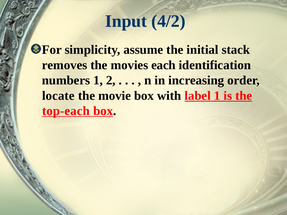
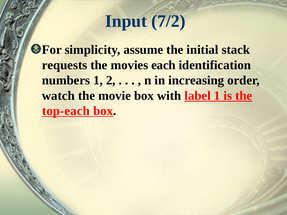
4/2: 4/2 -> 7/2
removes: removes -> requests
locate: locate -> watch
